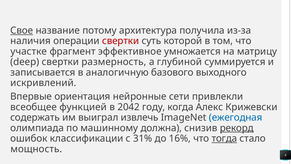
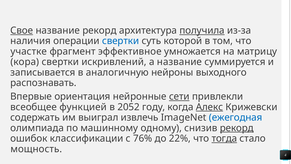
название потому: потому -> рекорд
получила underline: none -> present
свертки at (121, 41) colour: red -> blue
deep: deep -> кора
размерность: размерность -> искривлений
а глубиной: глубиной -> название
базового: базового -> нейроны
искривлений: искривлений -> распознавать
сети underline: none -> present
2042: 2042 -> 2052
Алекс underline: none -> present
должна: должна -> одному
31%: 31% -> 76%
16%: 16% -> 22%
